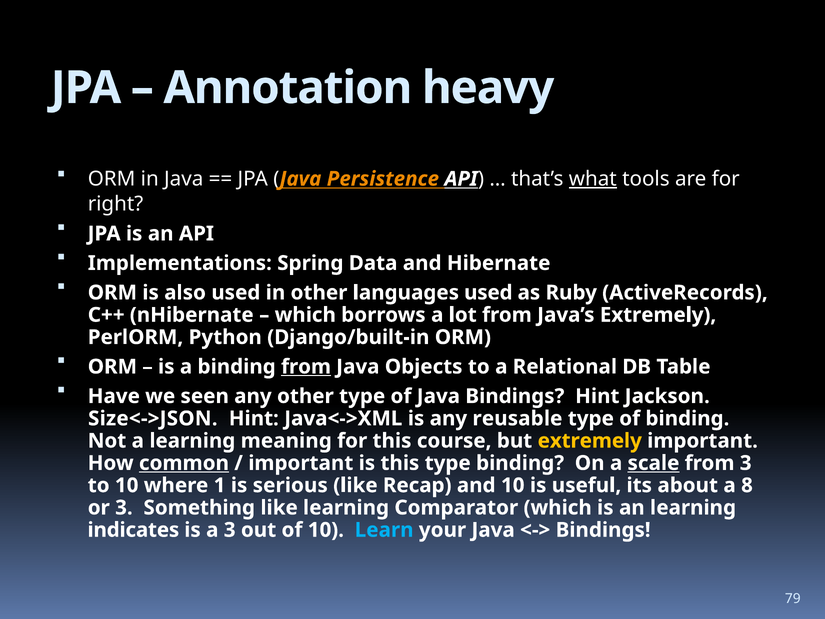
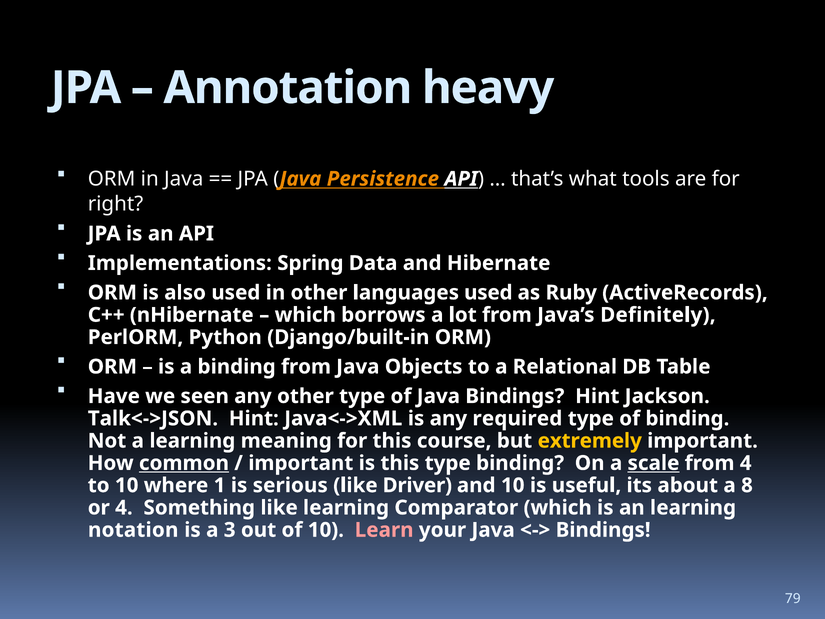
what underline: present -> none
Java’s Extremely: Extremely -> Definitely
from at (306, 367) underline: present -> none
Size<->JSON: Size<->JSON -> Talk<->JSON
reusable: reusable -> required
from 3: 3 -> 4
Recap: Recap -> Driver
or 3: 3 -> 4
indicates: indicates -> notation
Learn colour: light blue -> pink
